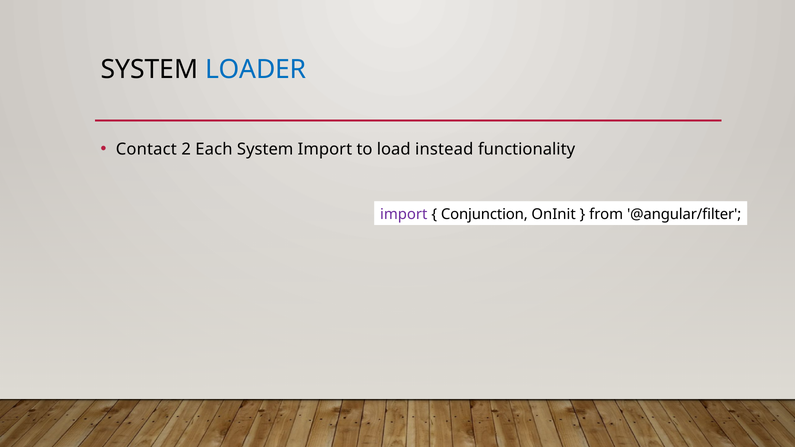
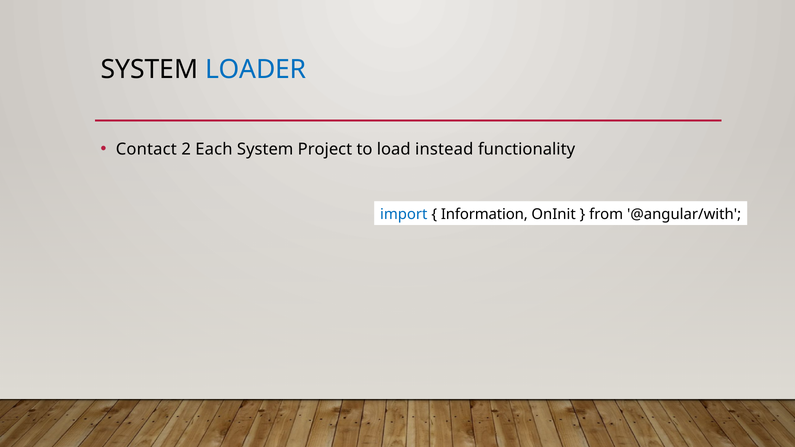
System Import: Import -> Project
import at (404, 214) colour: purple -> blue
Conjunction: Conjunction -> Information
@angular/filter: @angular/filter -> @angular/with
